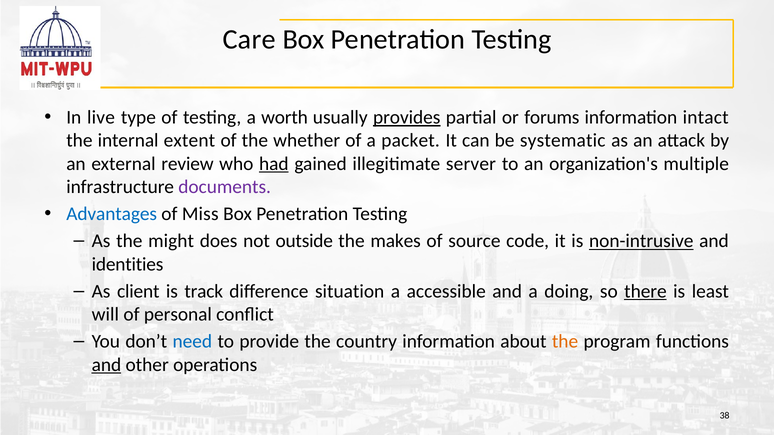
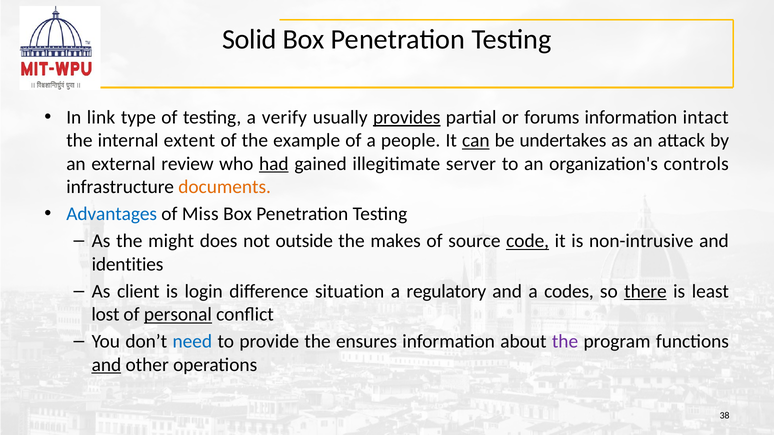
Care: Care -> Solid
live: live -> link
worth: worth -> verify
whether: whether -> example
packet: packet -> people
can underline: none -> present
systematic: systematic -> undertakes
multiple: multiple -> controls
documents colour: purple -> orange
code underline: none -> present
non-intrusive underline: present -> none
track: track -> login
accessible: accessible -> regulatory
doing: doing -> codes
will: will -> lost
personal underline: none -> present
country: country -> ensures
the at (565, 342) colour: orange -> purple
